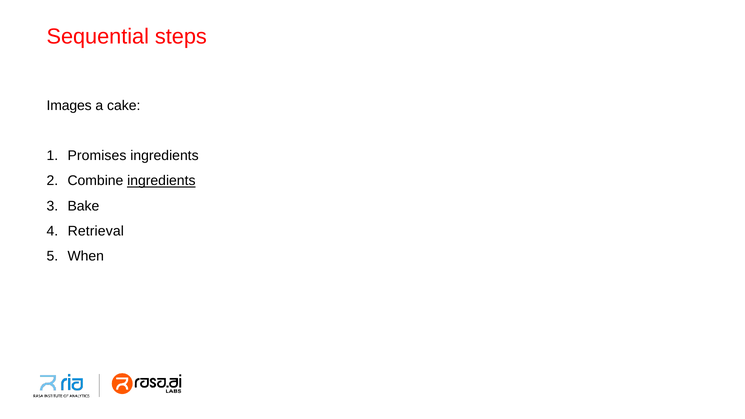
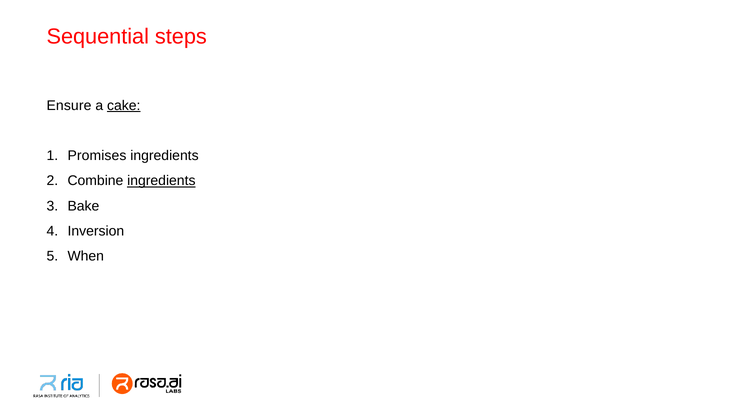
Images: Images -> Ensure
cake underline: none -> present
Retrieval: Retrieval -> Inversion
